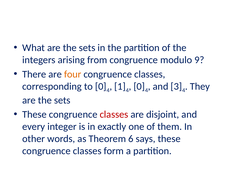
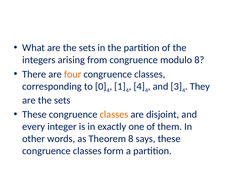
modulo 9: 9 -> 8
0 at (139, 87): 0 -> 4
classes at (114, 115) colour: red -> orange
Theorem 6: 6 -> 8
